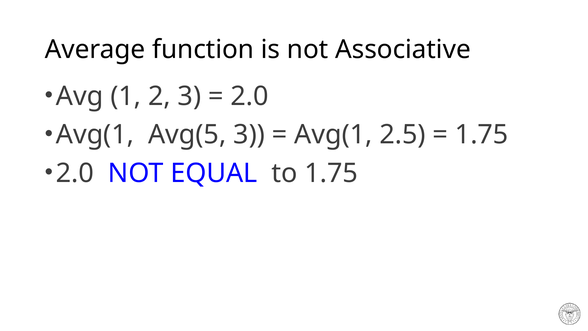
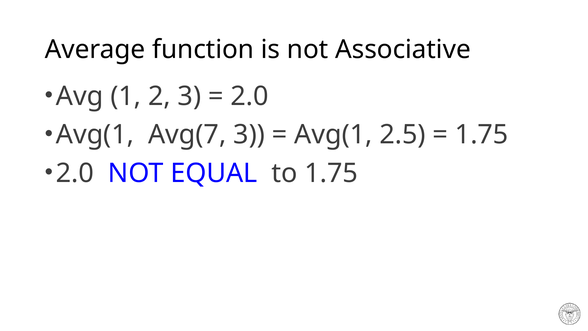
Avg(5: Avg(5 -> Avg(7
